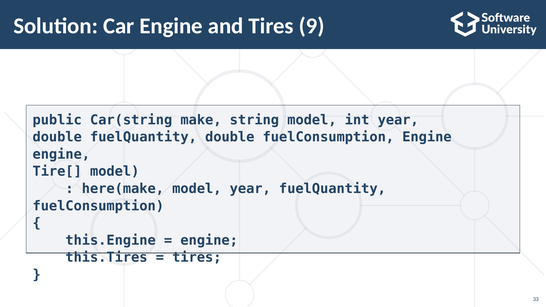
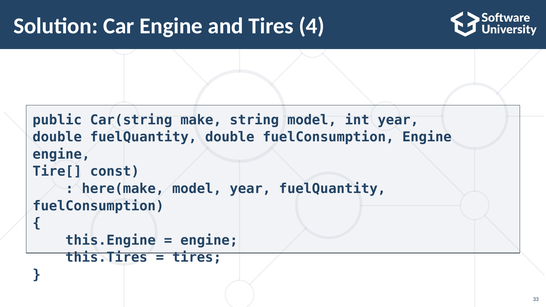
9: 9 -> 4
Tire[ model: model -> const
